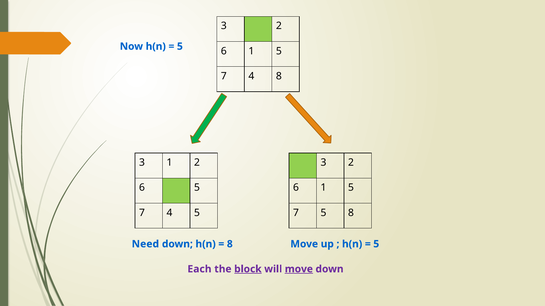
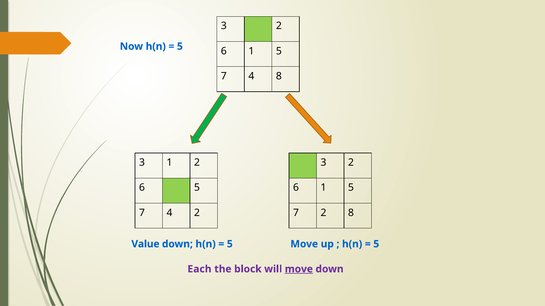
4 5: 5 -> 2
7 5: 5 -> 2
Need: Need -> Value
8 at (230, 244): 8 -> 5
block underline: present -> none
